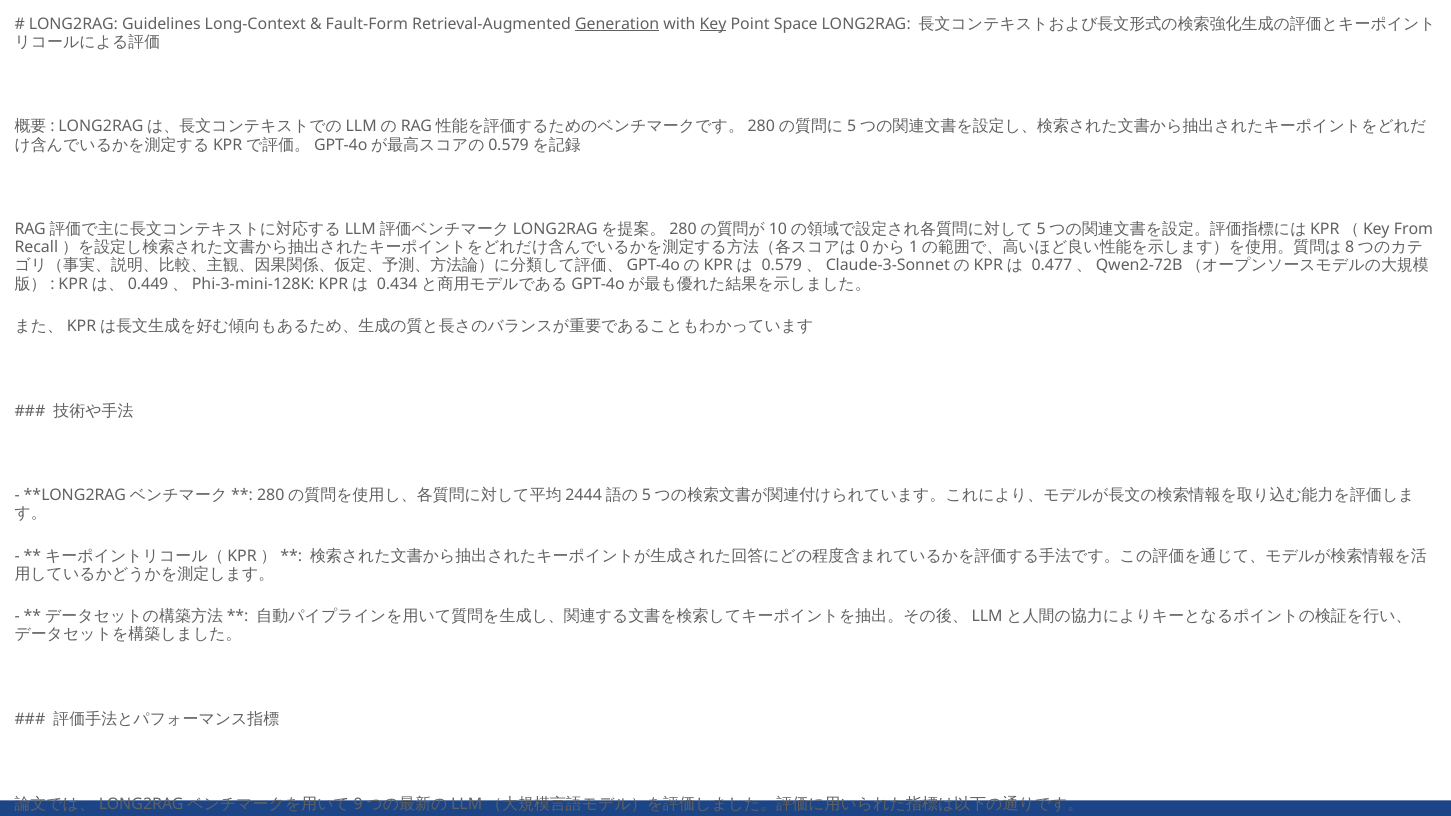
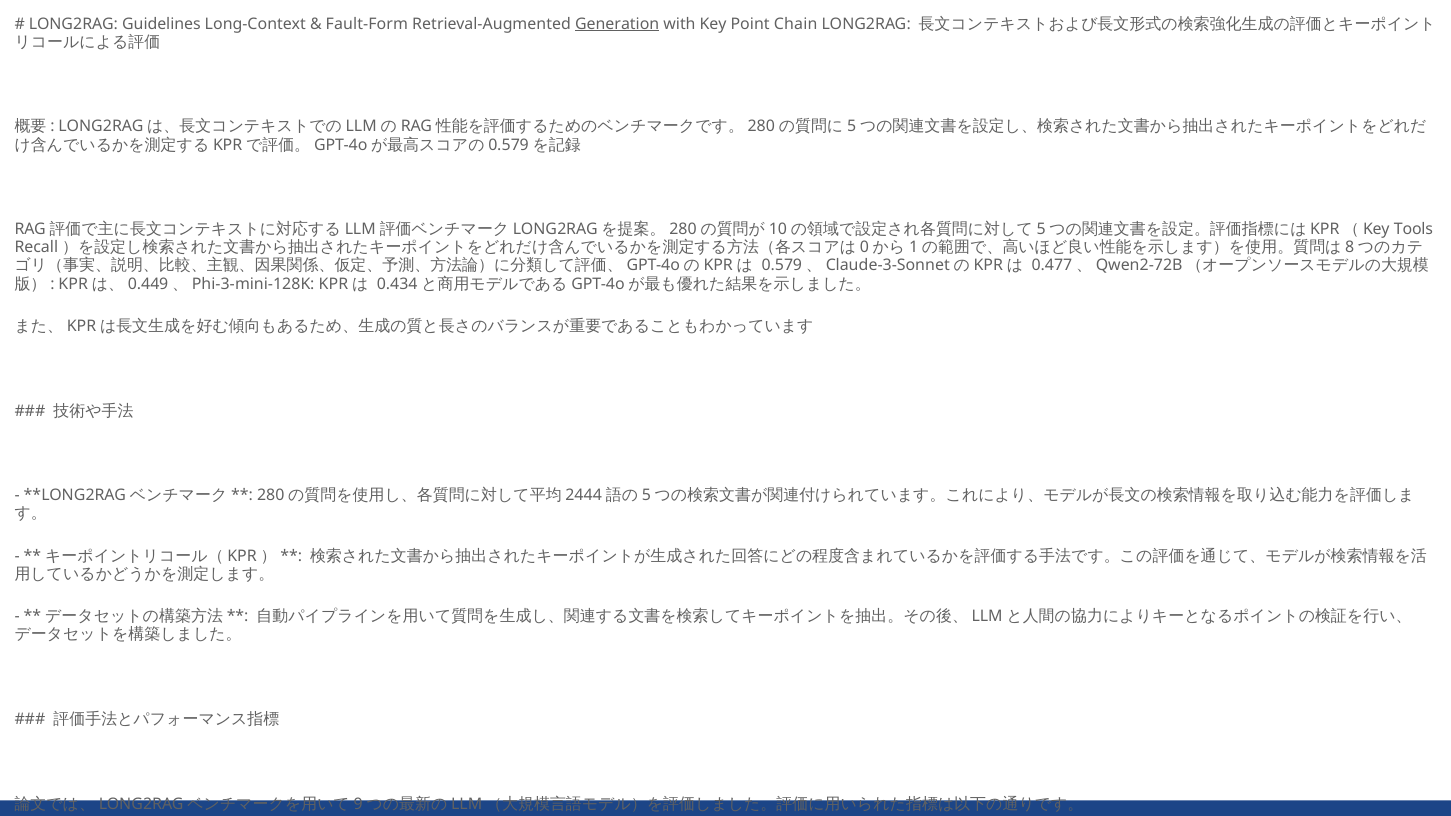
Key underline: present -> none
Space: Space -> Chain
From: From -> Tools
